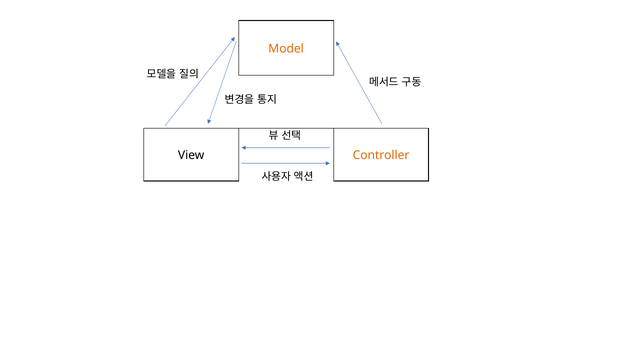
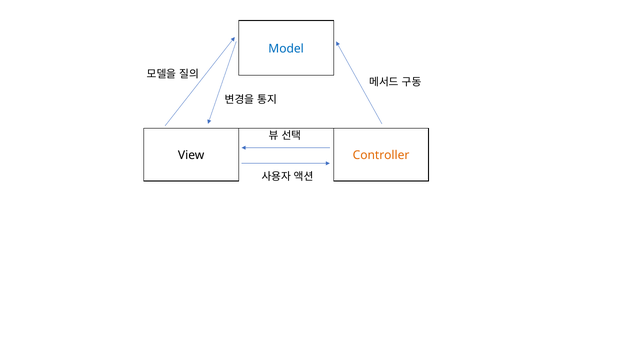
Model colour: orange -> blue
